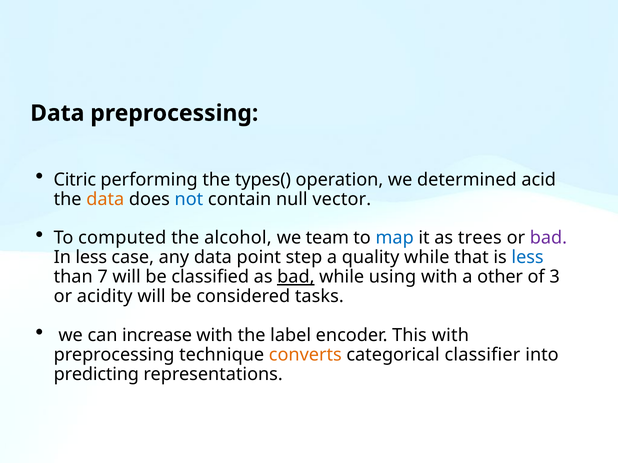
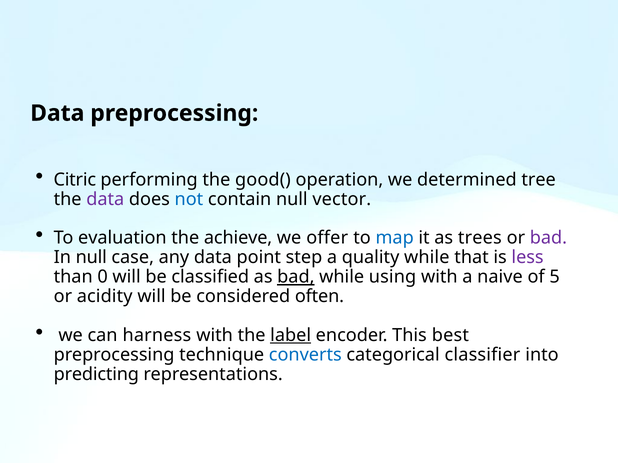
types(: types( -> good(
acid: acid -> tree
data at (105, 199) colour: orange -> purple
computed: computed -> evaluation
alcohol: alcohol -> achieve
team: team -> offer
In less: less -> null
less at (528, 258) colour: blue -> purple
7: 7 -> 0
other: other -> naive
3: 3 -> 5
tasks: tasks -> often
increase: increase -> harness
label underline: none -> present
This with: with -> best
converts colour: orange -> blue
